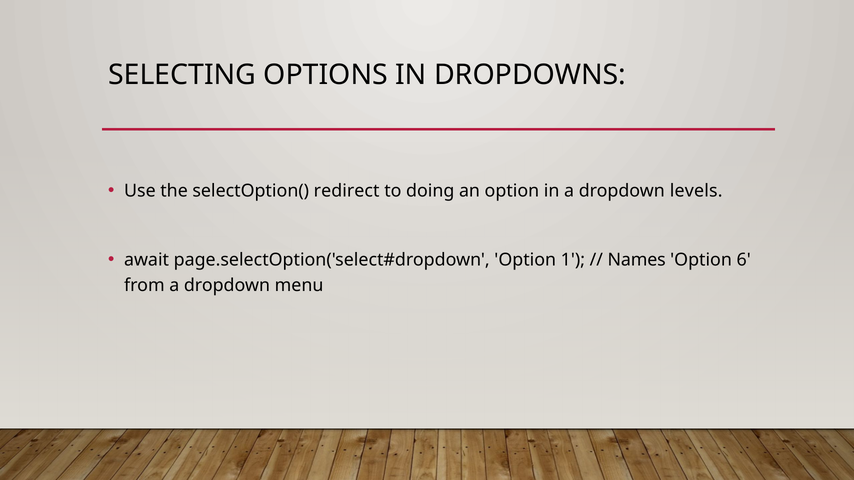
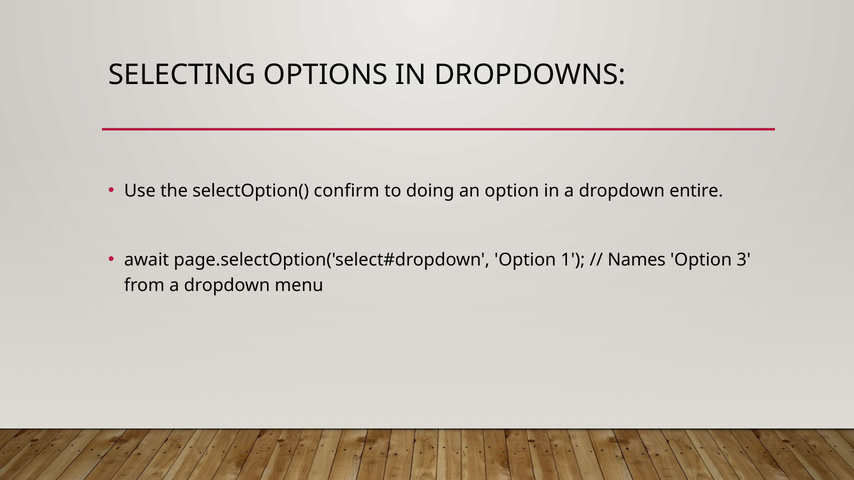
redirect: redirect -> confirm
levels: levels -> entire
6: 6 -> 3
